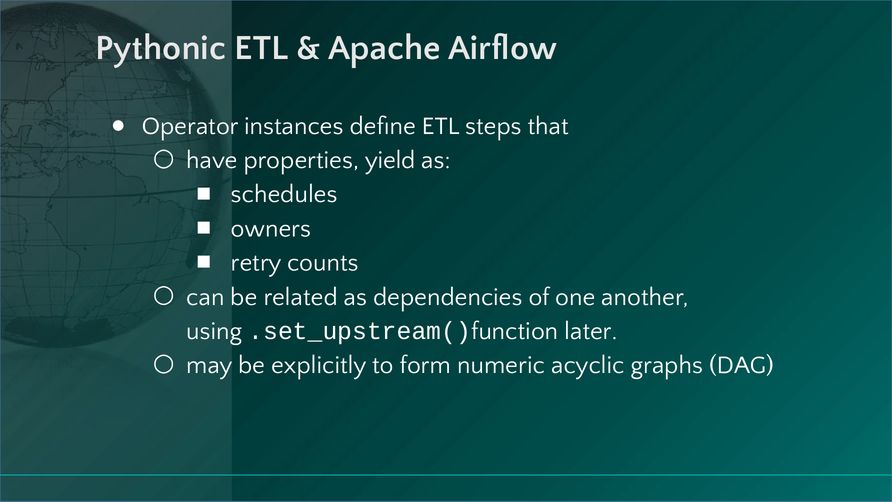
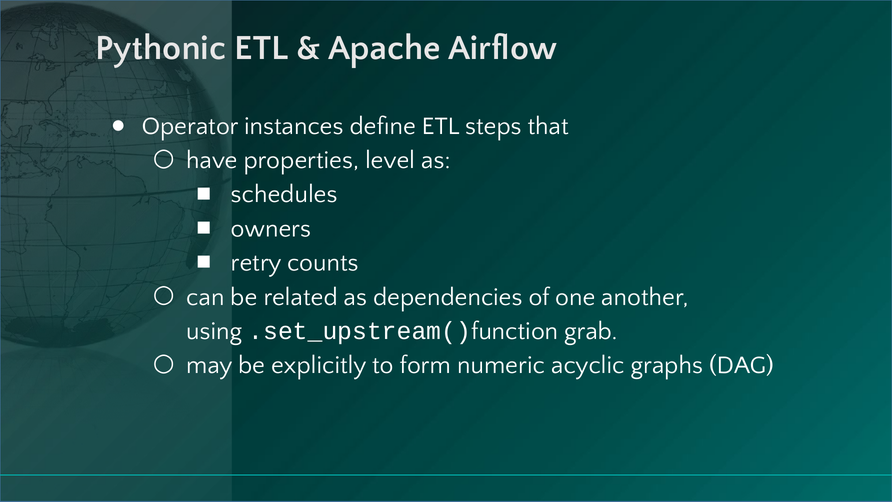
yield: yield -> level
later: later -> grab
